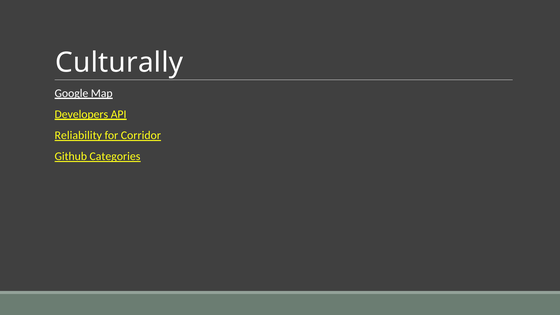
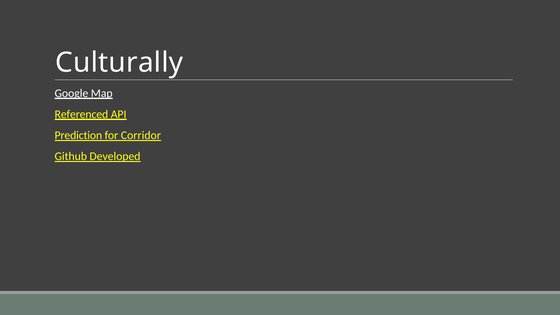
Developers: Developers -> Referenced
Reliability: Reliability -> Prediction
Categories: Categories -> Developed
